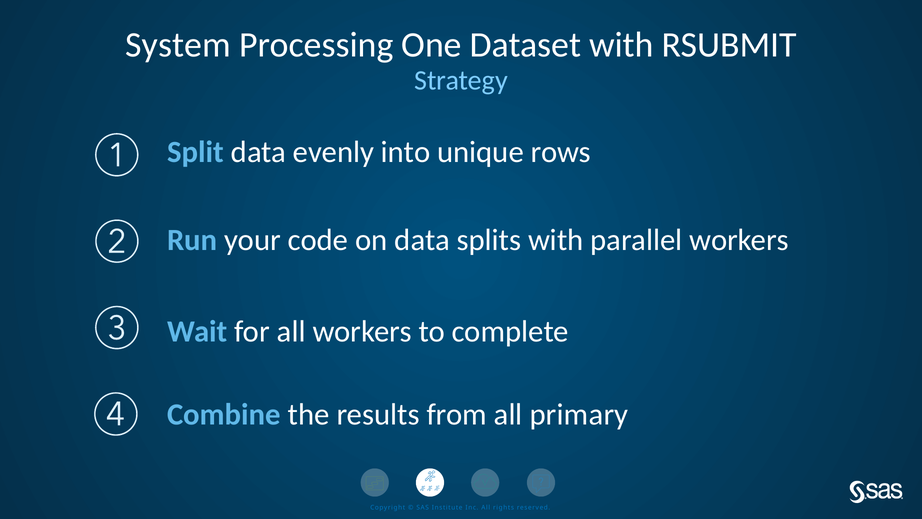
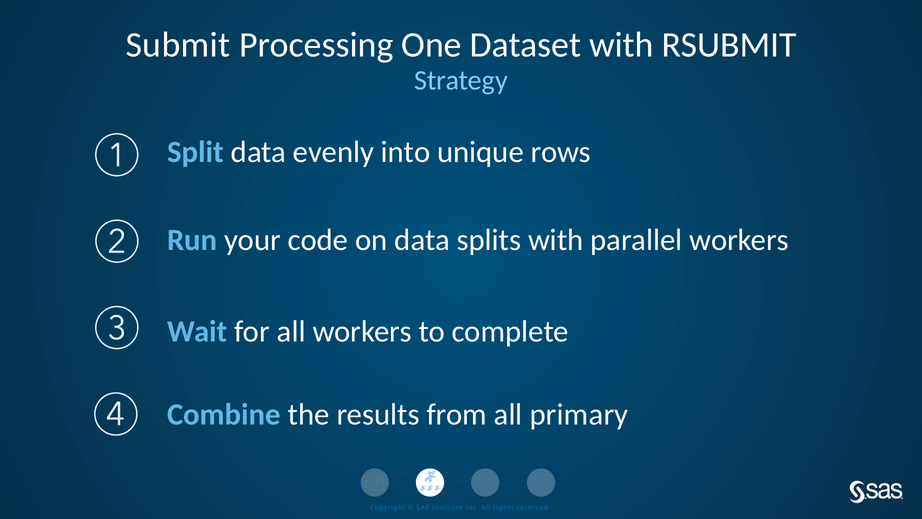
System: System -> Submit
